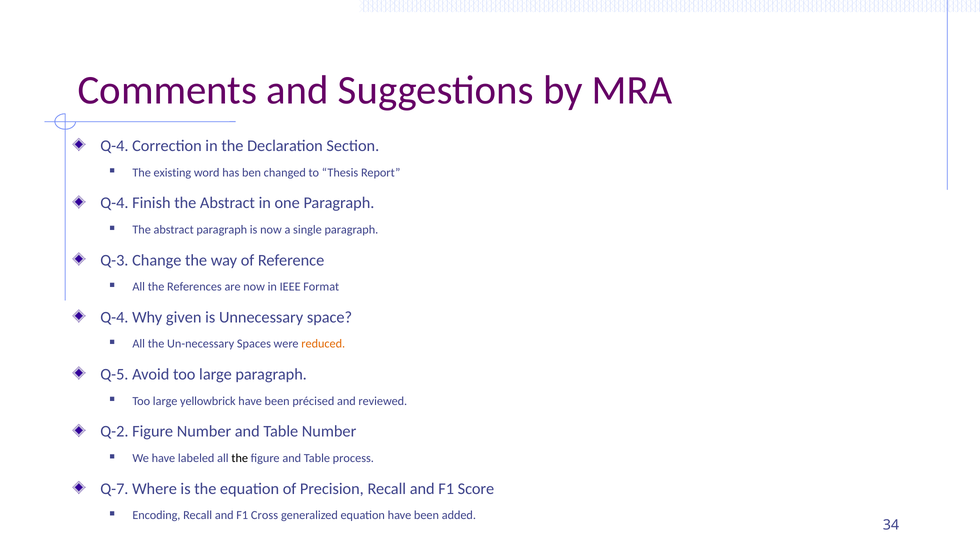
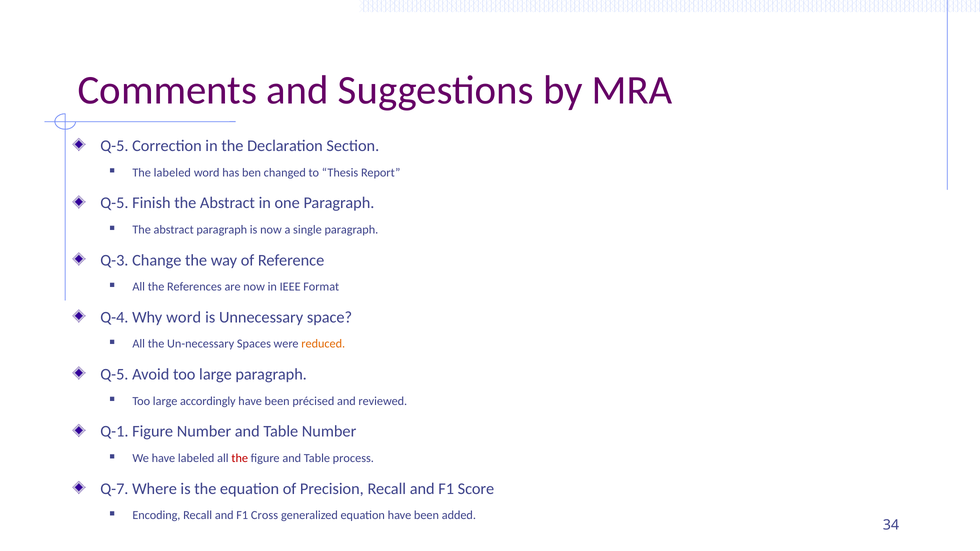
Q-4 at (114, 146): Q-4 -> Q-5
The existing: existing -> labeled
Q-4 at (114, 203): Q-4 -> Q-5
Why given: given -> word
yellowbrick: yellowbrick -> accordingly
Q-2: Q-2 -> Q-1
the at (240, 458) colour: black -> red
